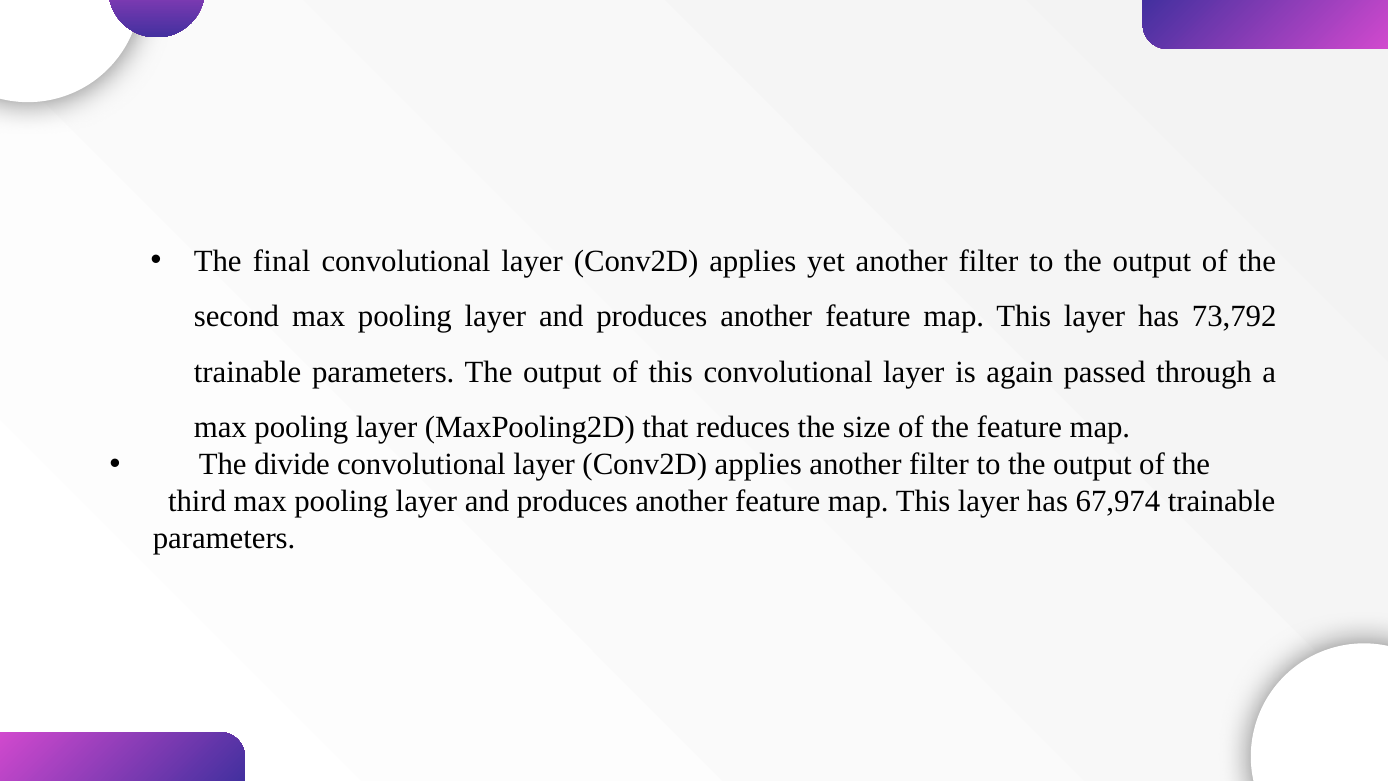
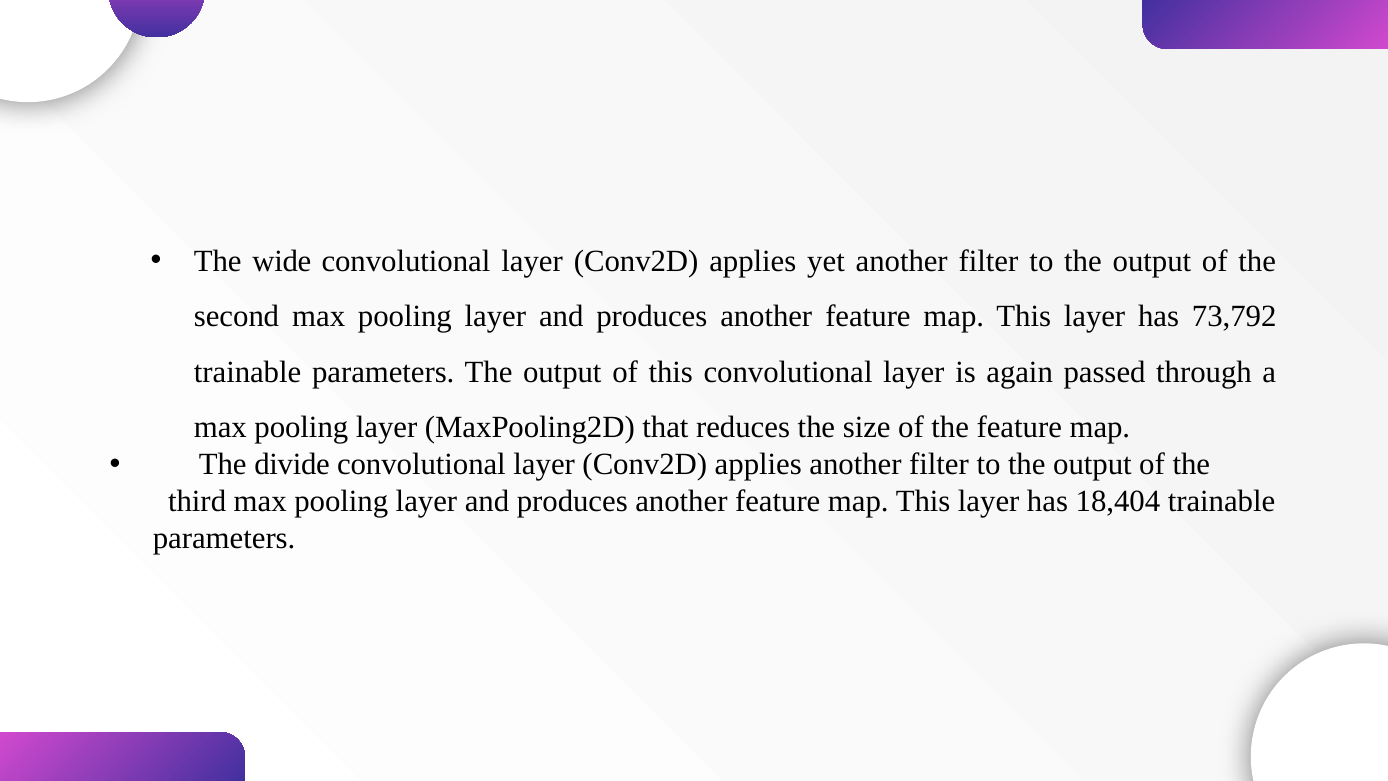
final: final -> wide
67,974: 67,974 -> 18,404
